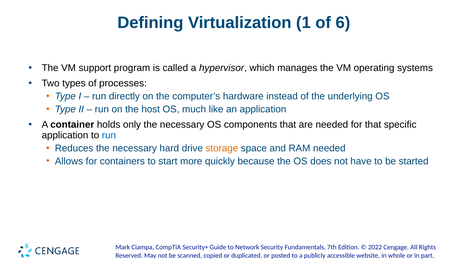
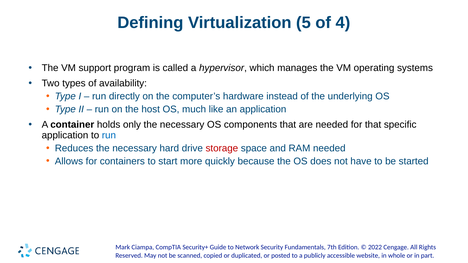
1: 1 -> 5
6: 6 -> 4
processes: processes -> availability
storage colour: orange -> red
